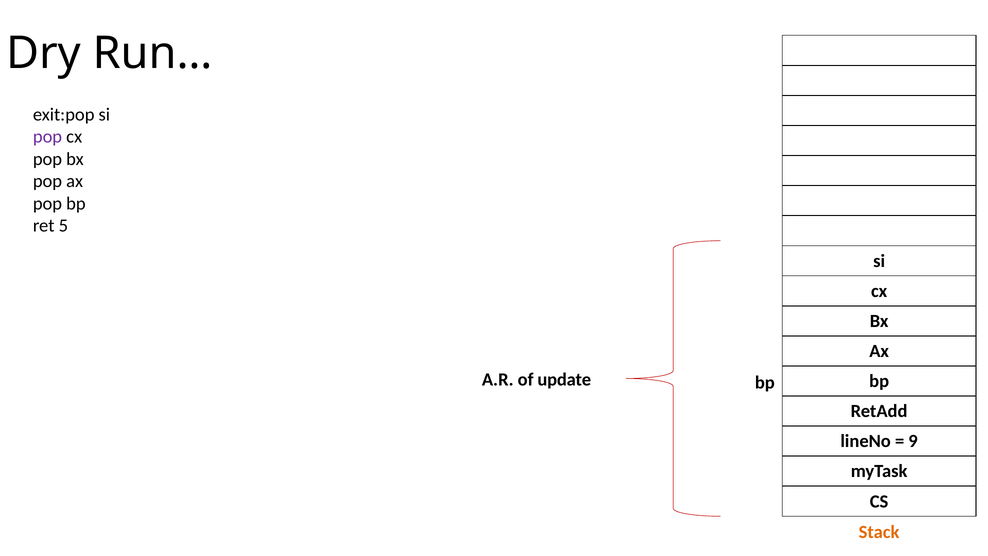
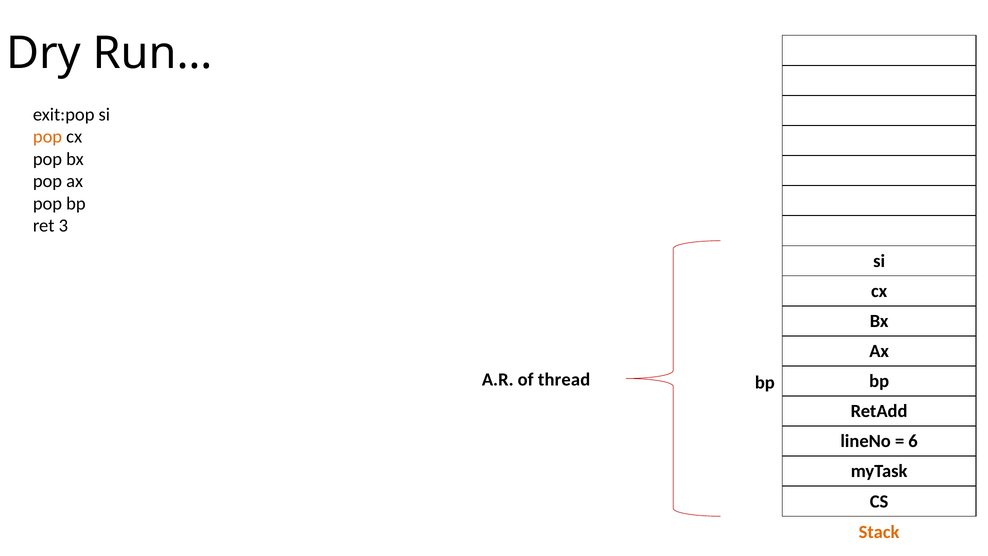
pop at (48, 137) colour: purple -> orange
5: 5 -> 3
update: update -> thread
9: 9 -> 6
